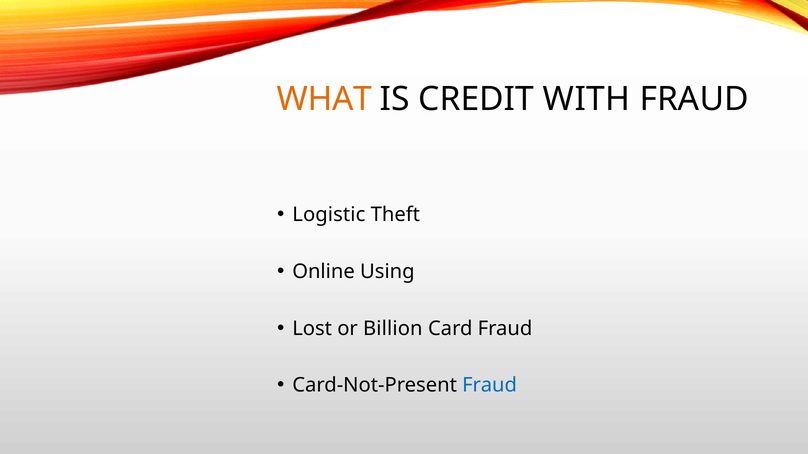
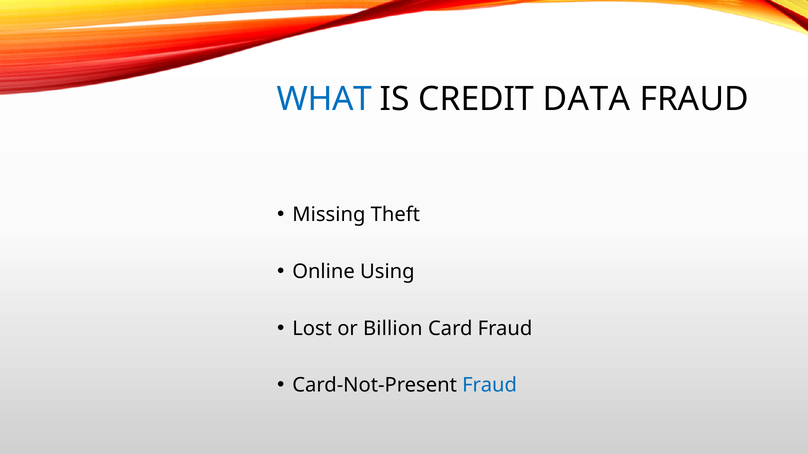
WHAT colour: orange -> blue
WITH: WITH -> DATA
Logistic: Logistic -> Missing
